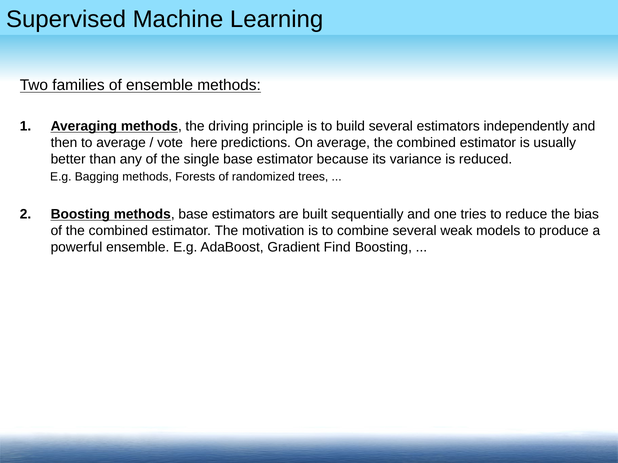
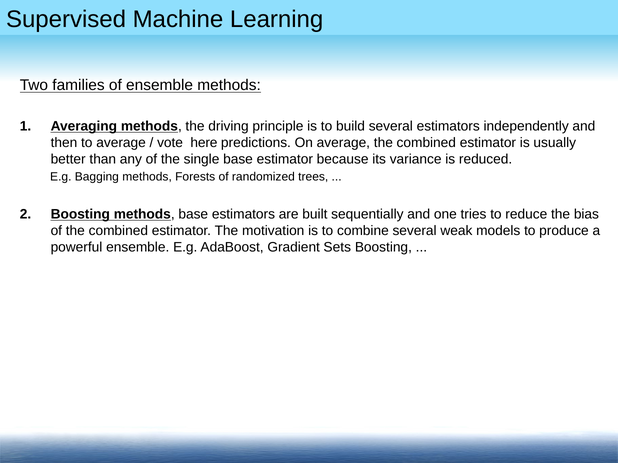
Find: Find -> Sets
